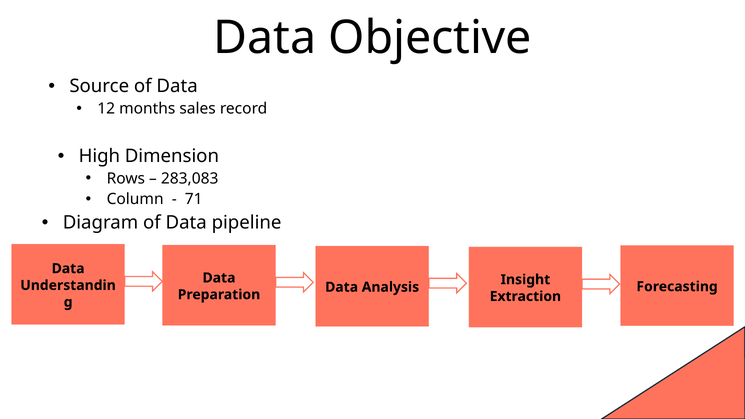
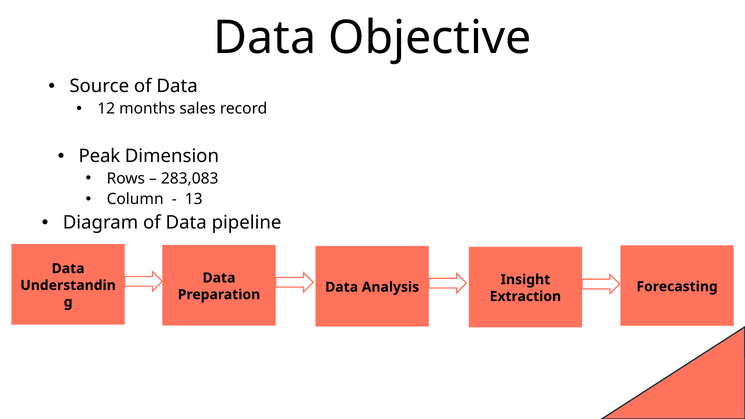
High: High -> Peak
71: 71 -> 13
